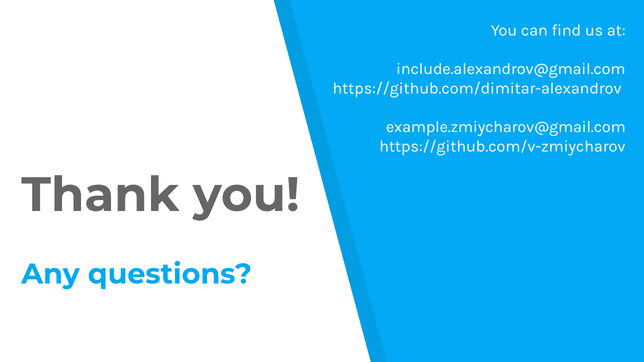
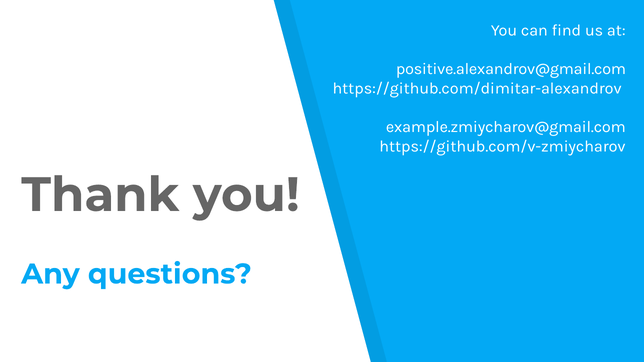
include.alexandrov@gmail.com: include.alexandrov@gmail.com -> positive.alexandrov@gmail.com
